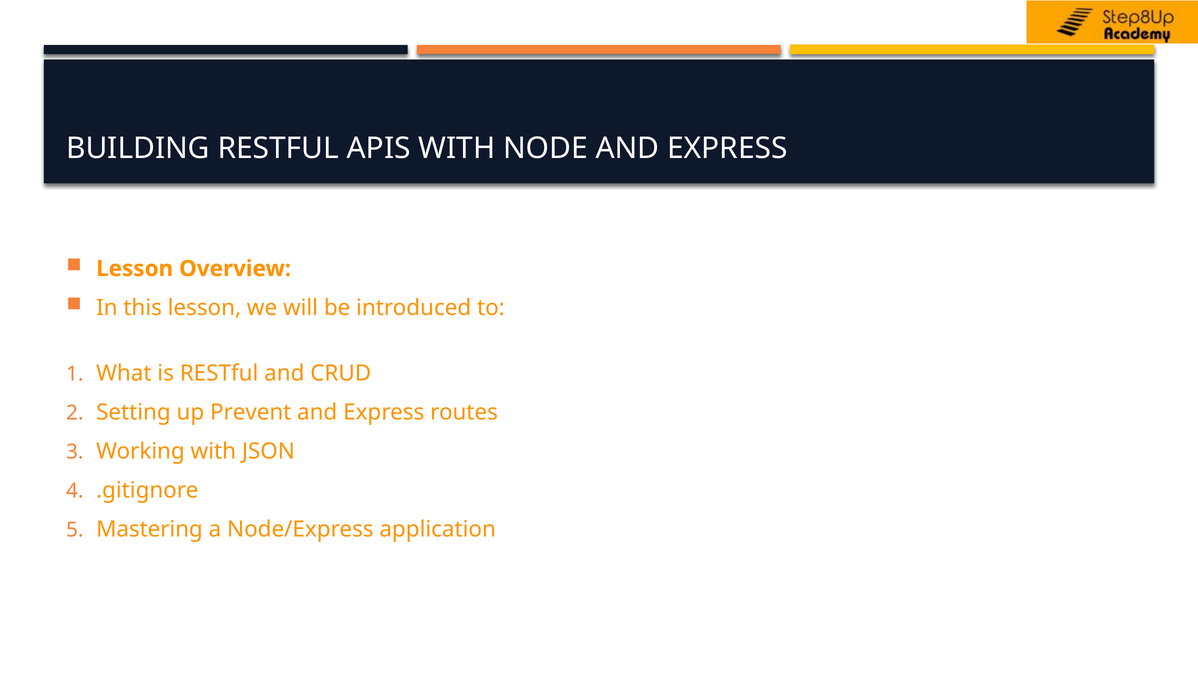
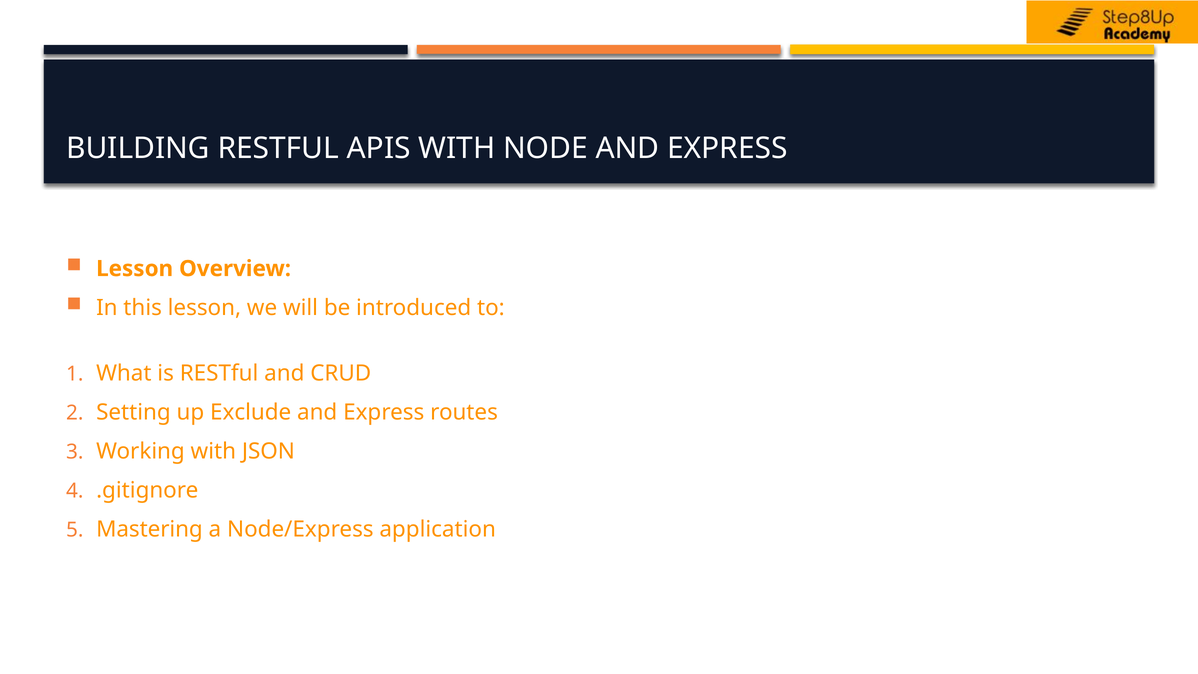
Prevent: Prevent -> Exclude
